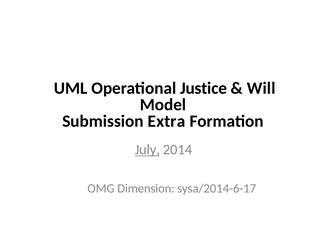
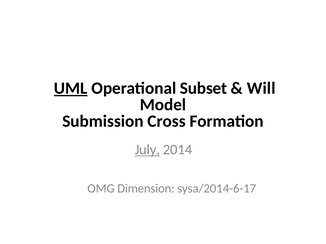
UML underline: none -> present
Justice: Justice -> Subset
Extra: Extra -> Cross
